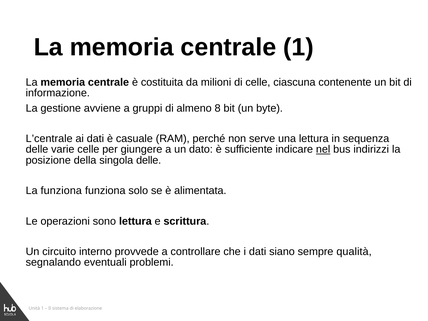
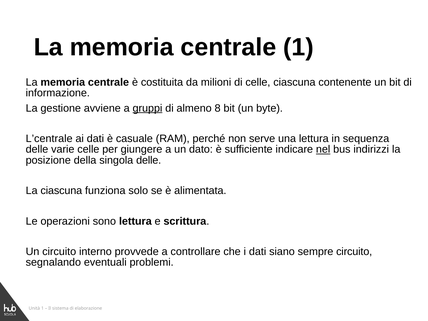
gruppi underline: none -> present
La funziona: funziona -> ciascuna
sempre qualità: qualità -> circuito
